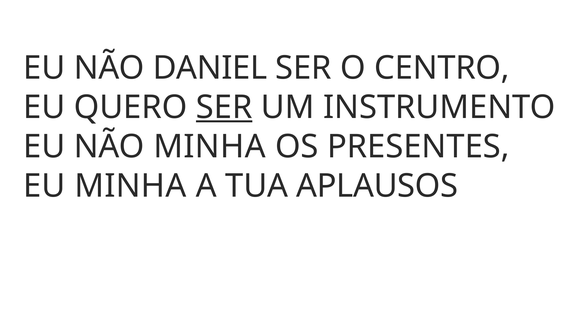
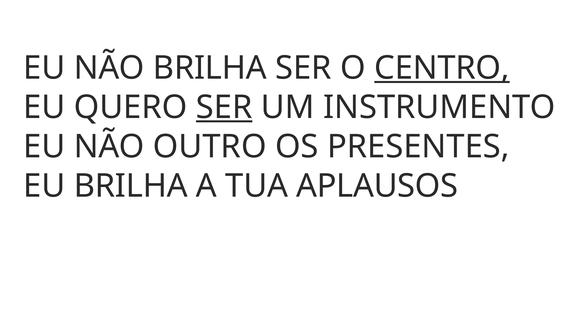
NÃO DANIEL: DANIEL -> BRILHA
CENTRO underline: none -> present
NÃO MINHA: MINHA -> OUTRO
EU MINHA: MINHA -> BRILHA
